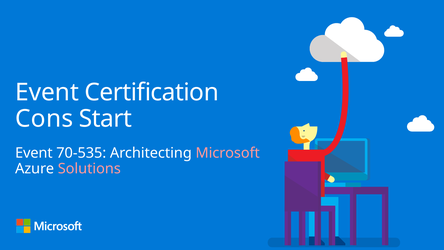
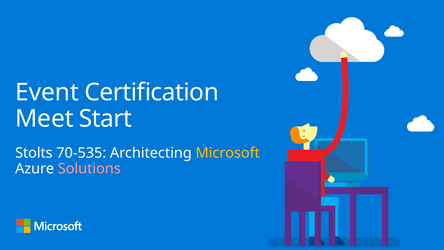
Cons: Cons -> Meet
Event at (34, 153): Event -> Stolts
Microsoft colour: pink -> yellow
